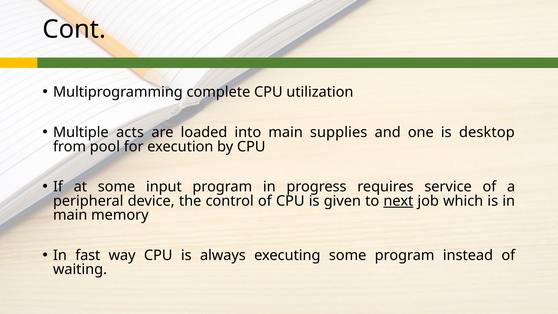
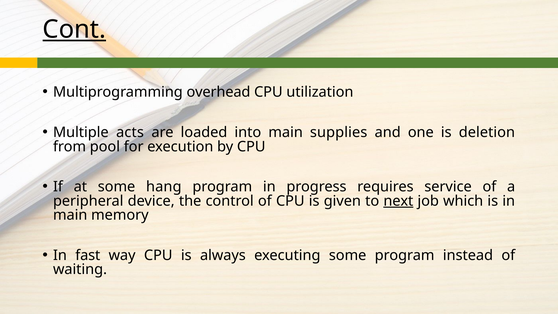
Cont underline: none -> present
complete: complete -> overhead
desktop: desktop -> deletion
input: input -> hang
